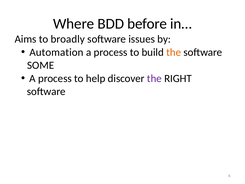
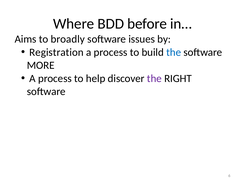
Automation: Automation -> Registration
the at (174, 52) colour: orange -> blue
SOME: SOME -> MORE
